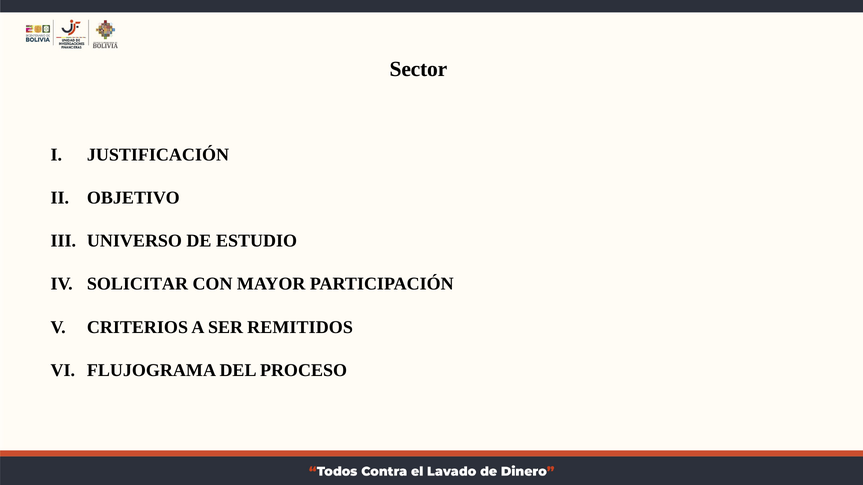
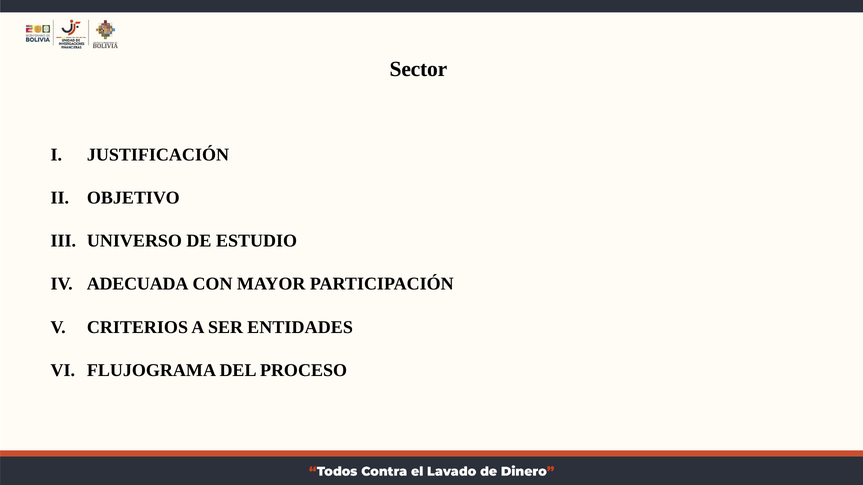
SOLICITAR: SOLICITAR -> ADECUADA
REMITIDOS: REMITIDOS -> ENTIDADES
